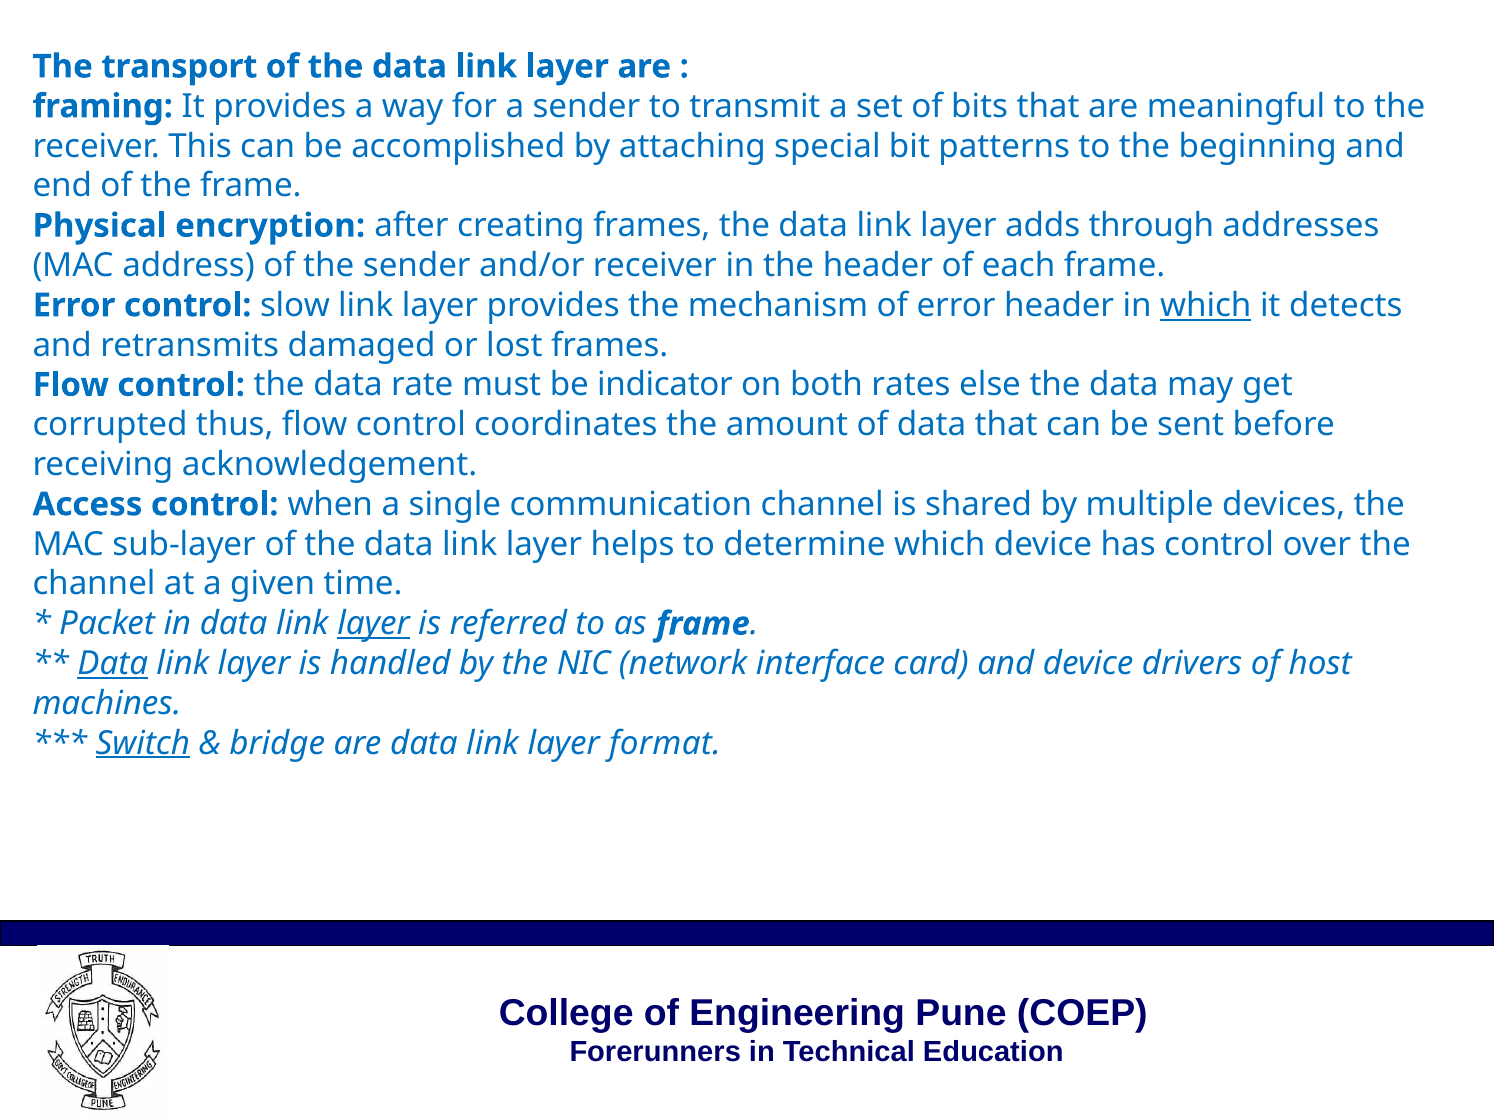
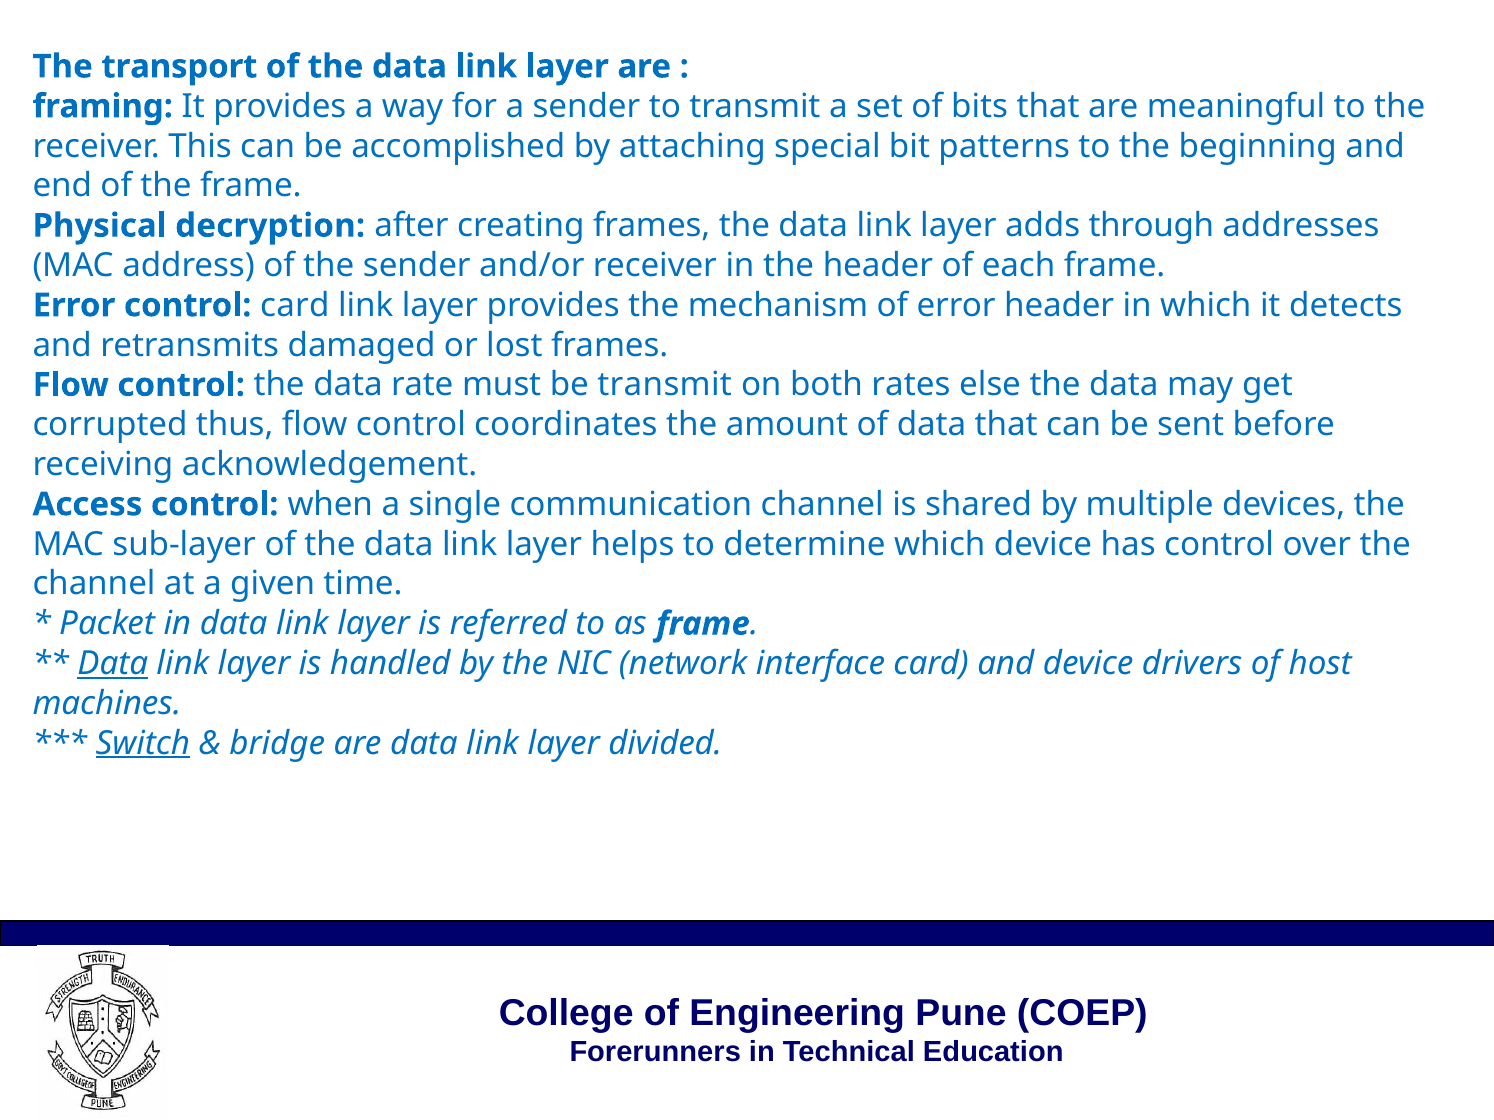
encryption: encryption -> decryption
control slow: slow -> card
which at (1206, 305) underline: present -> none
be indicator: indicator -> transmit
layer at (374, 624) underline: present -> none
format: format -> divided
